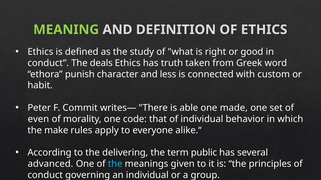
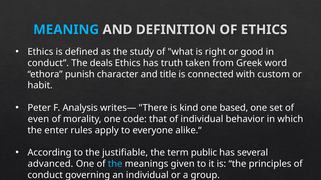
MEANING colour: light green -> light blue
less: less -> title
Commit: Commit -> Analysis
able: able -> kind
made: made -> based
make: make -> enter
delivering: delivering -> justifiable
